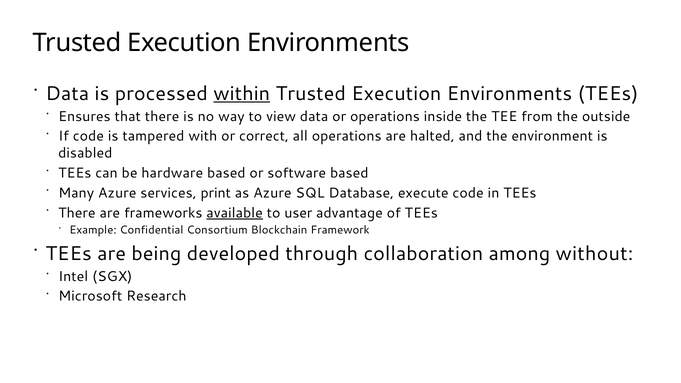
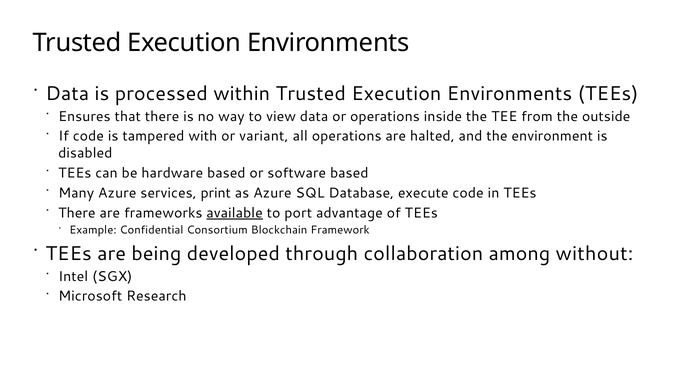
within underline: present -> none
correct: correct -> variant
user: user -> port
